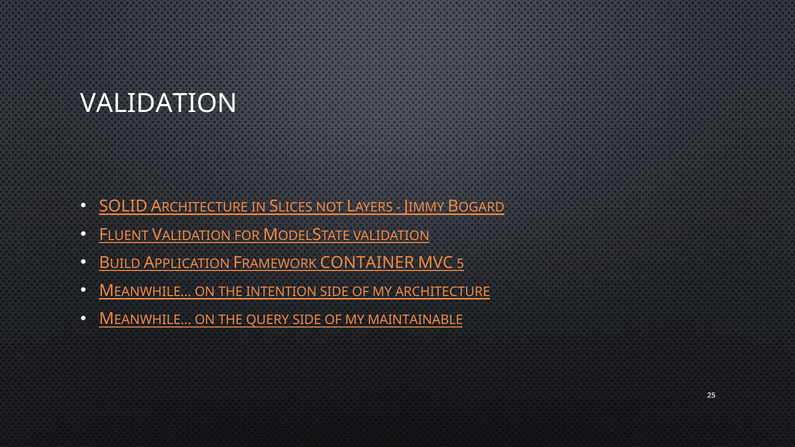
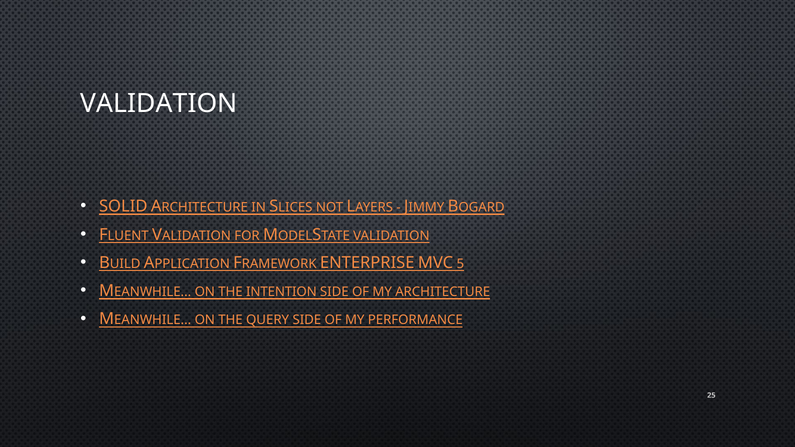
CONTAINER: CONTAINER -> ENTERPRISE
MAINTAINABLE: MAINTAINABLE -> PERFORMANCE
